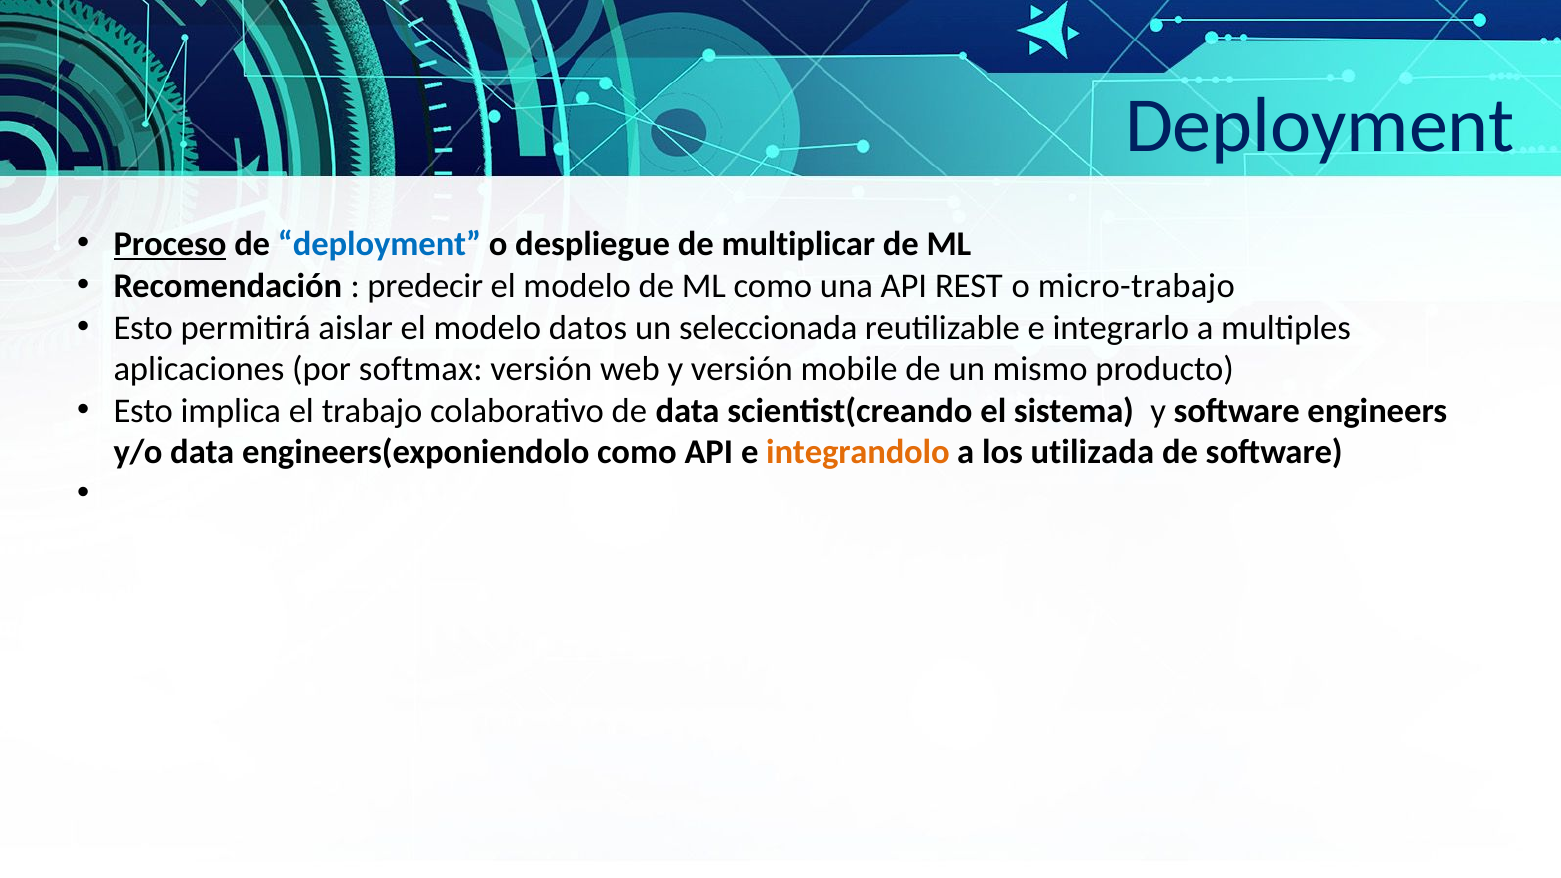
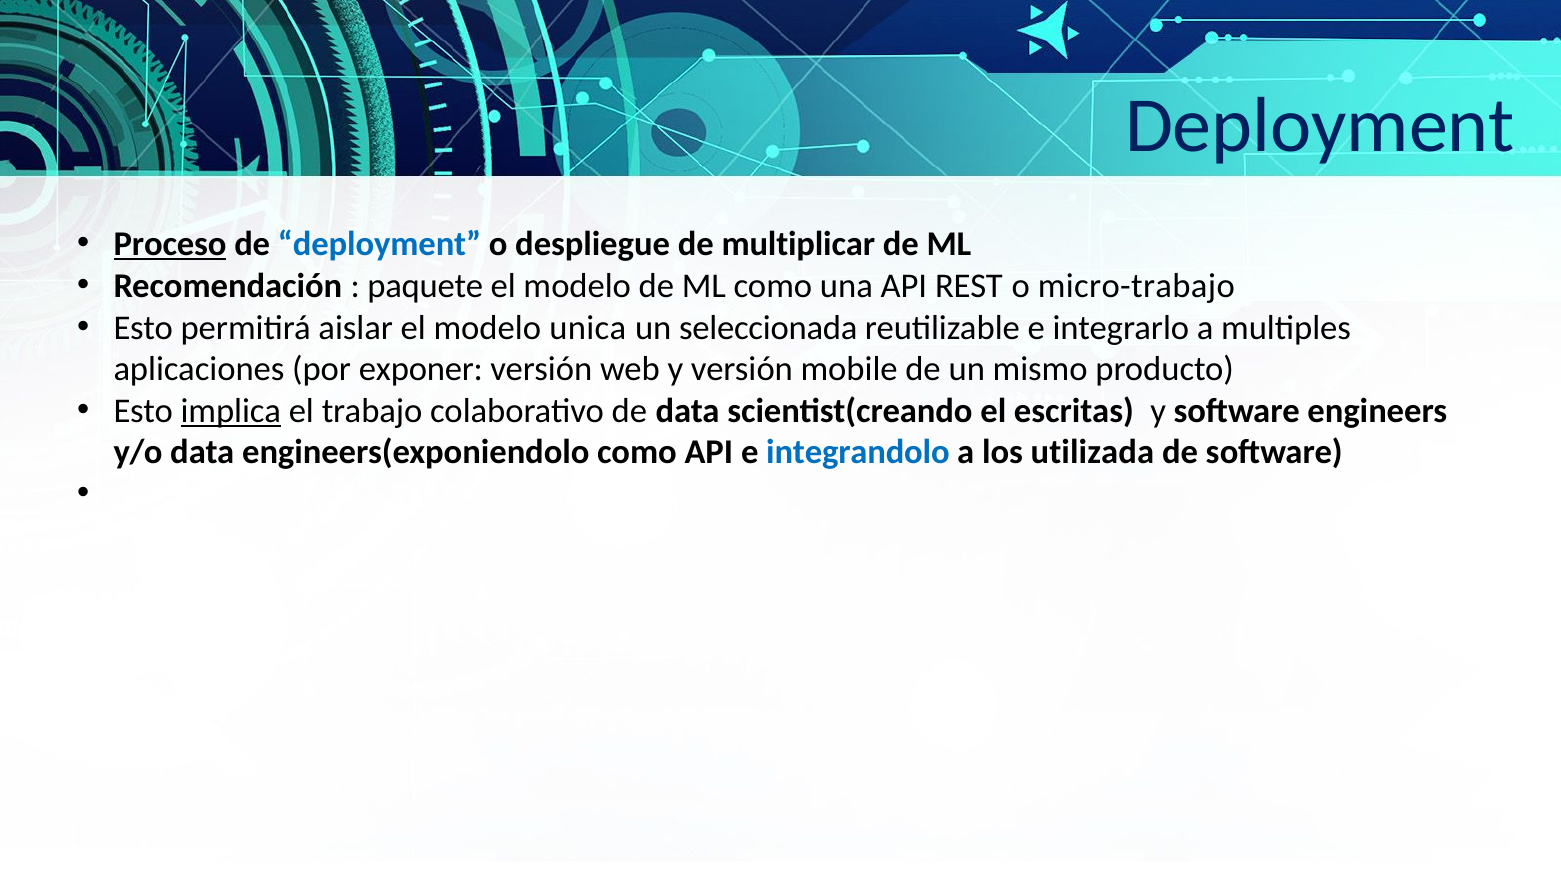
predecir: predecir -> paquete
datos: datos -> unica
softmax: softmax -> exponer
implica underline: none -> present
sistema: sistema -> escritas
integrandolo colour: orange -> blue
